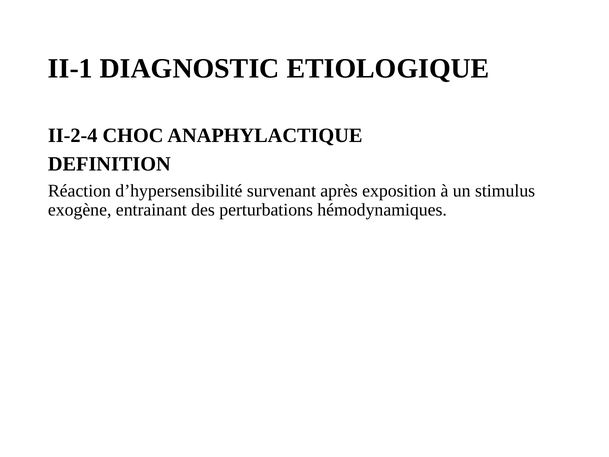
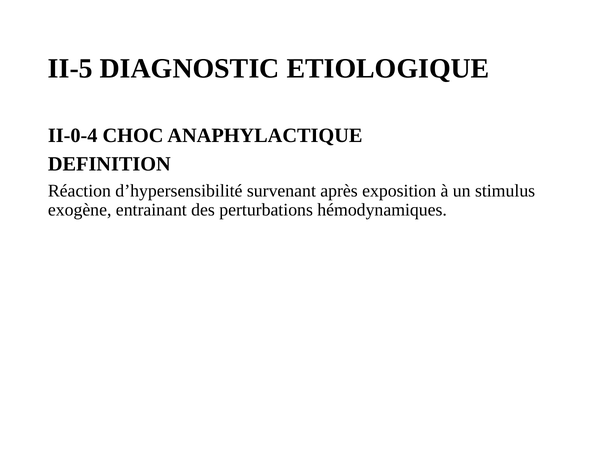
II-1: II-1 -> II-5
II-2-4: II-2-4 -> II-0-4
